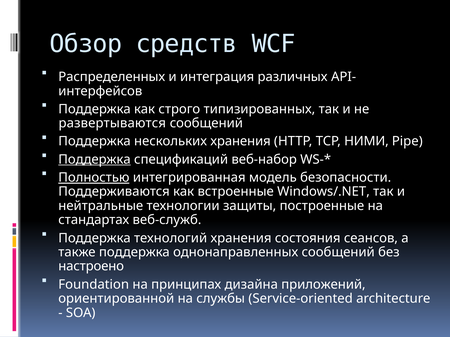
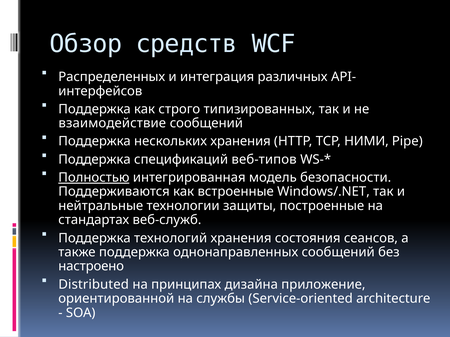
развертываются: развертываются -> взаимодействие
Поддержка at (95, 160) underline: present -> none
веб-набор: веб-набор -> веб-типов
Foundation: Foundation -> Distributed
приложений: приложений -> приложение
